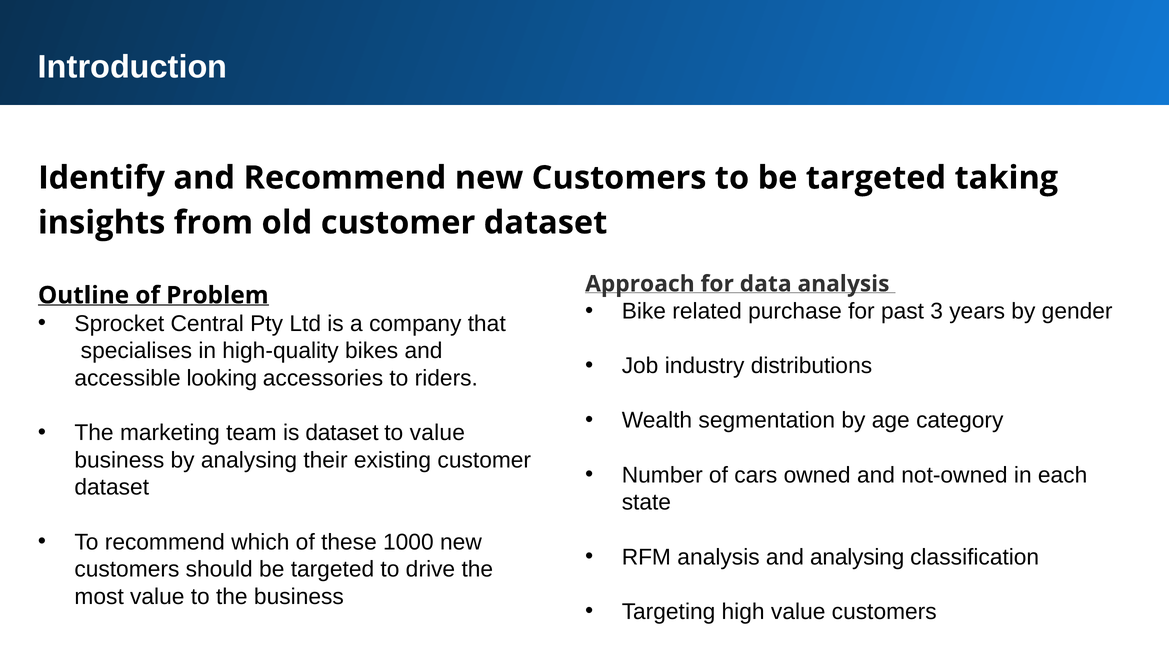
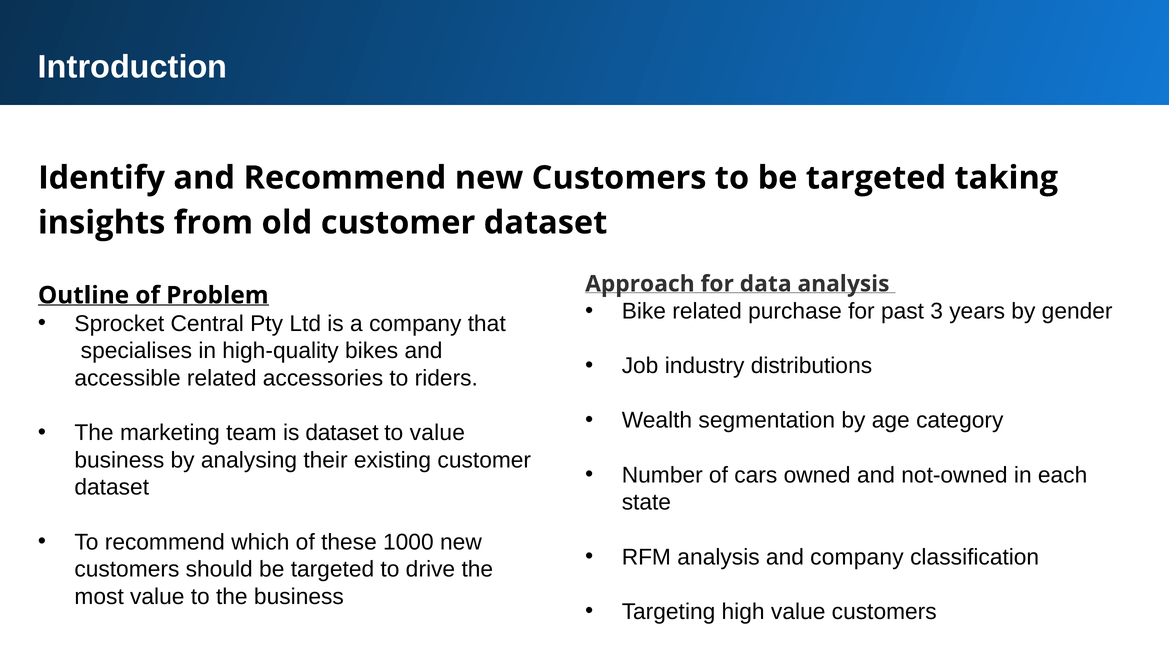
accessible looking: looking -> related
and analysing: analysing -> company
